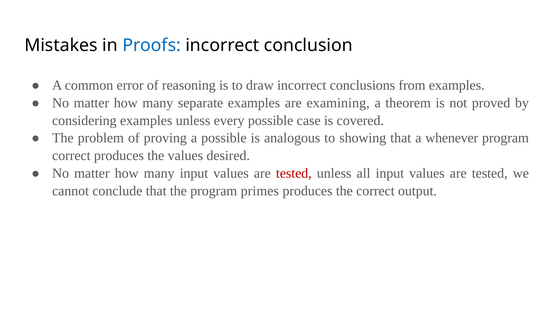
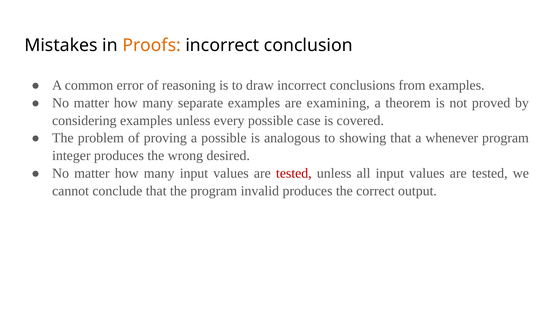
Proofs colour: blue -> orange
correct at (71, 156): correct -> integer
the values: values -> wrong
primes: primes -> invalid
